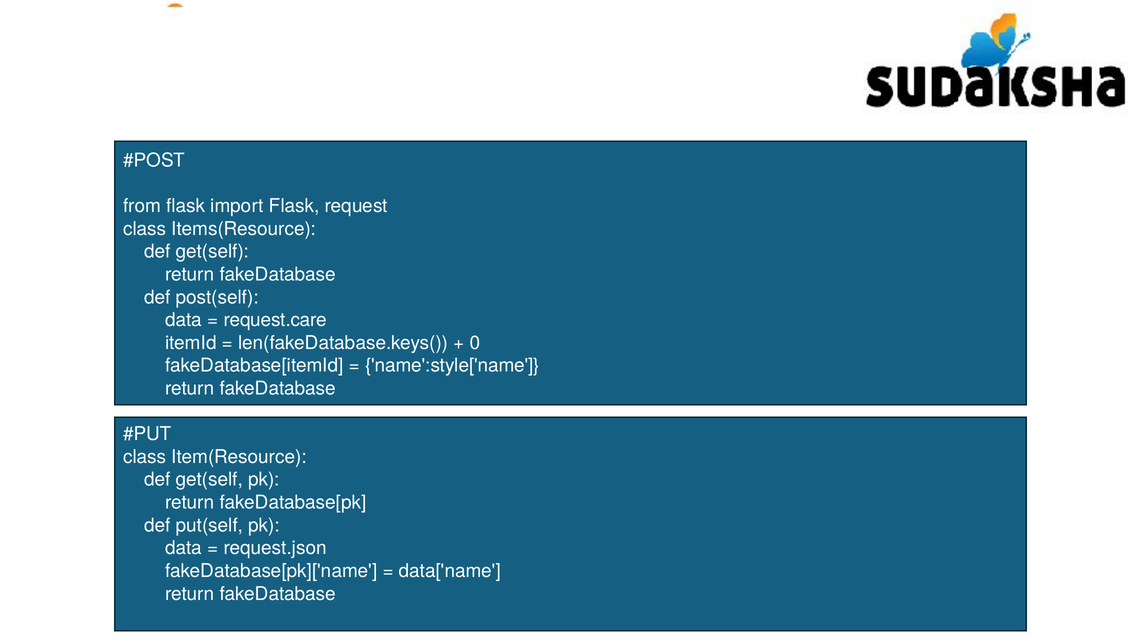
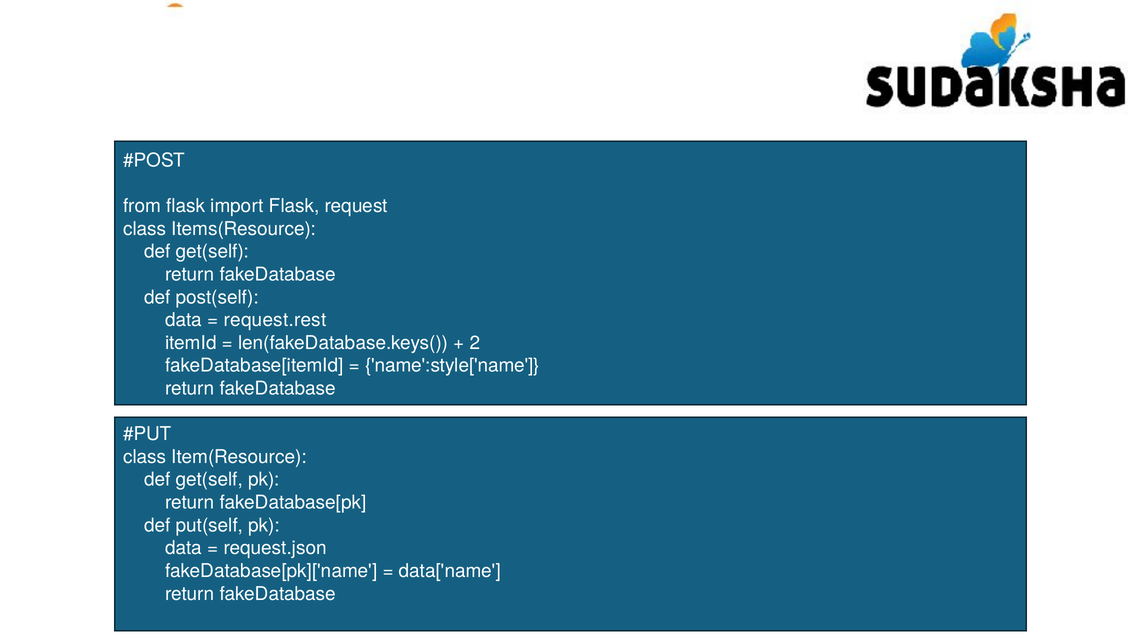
request.care: request.care -> request.rest
0: 0 -> 2
